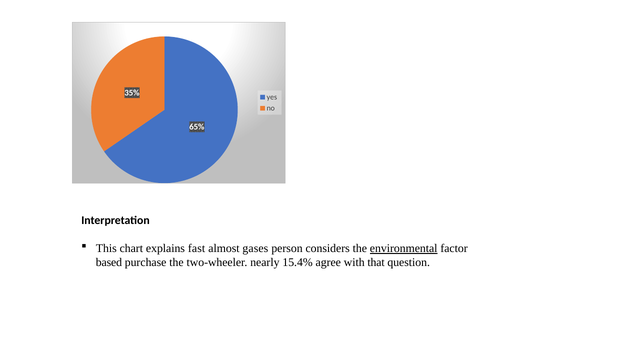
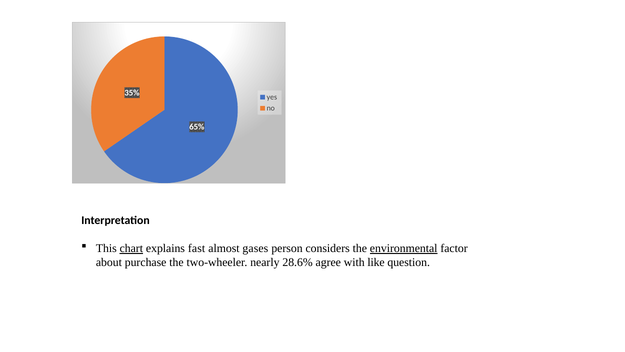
chart underline: none -> present
based: based -> about
15.4%: 15.4% -> 28.6%
that: that -> like
